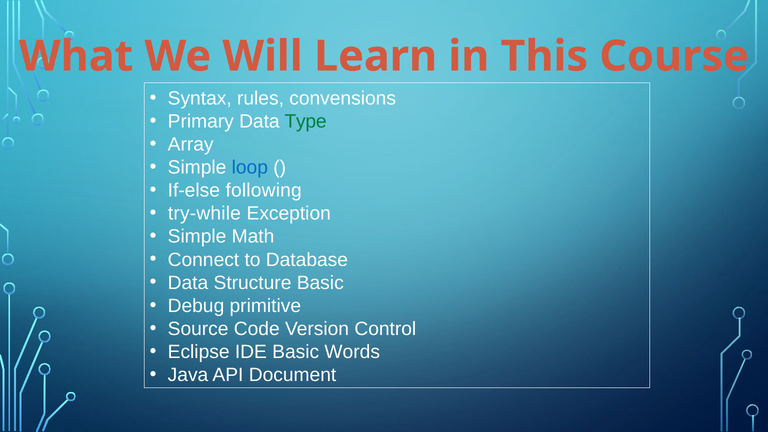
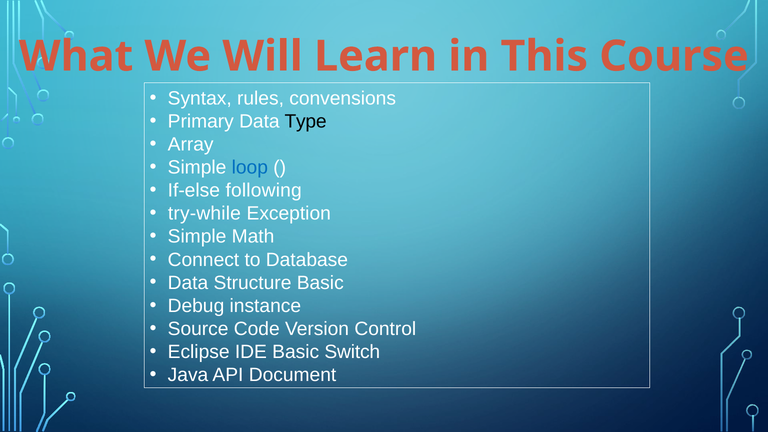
Type colour: green -> black
primitive: primitive -> instance
Words: Words -> Switch
